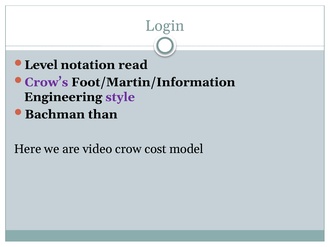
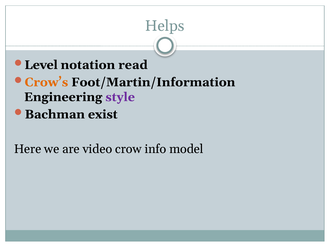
Login: Login -> Helps
Crow’s colour: purple -> orange
than: than -> exist
cost: cost -> info
